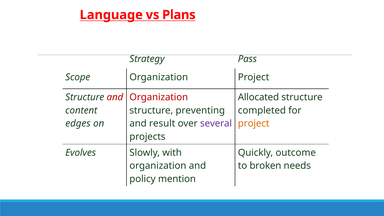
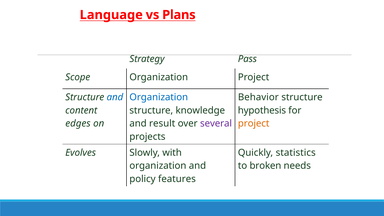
and at (115, 97) colour: red -> blue
Organization at (159, 97) colour: red -> blue
Allocated: Allocated -> Behavior
preventing: preventing -> knowledge
completed: completed -> hypothesis
outcome: outcome -> statistics
mention: mention -> features
